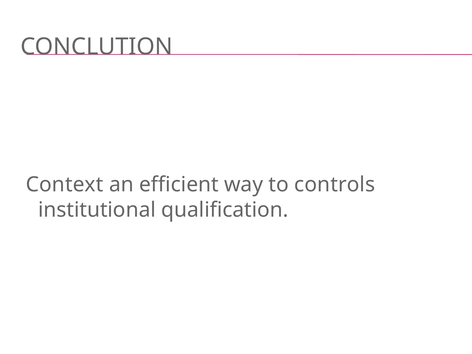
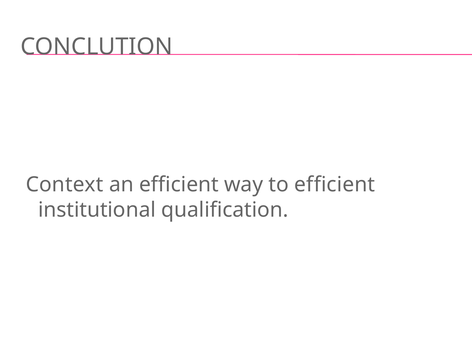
to controls: controls -> efficient
